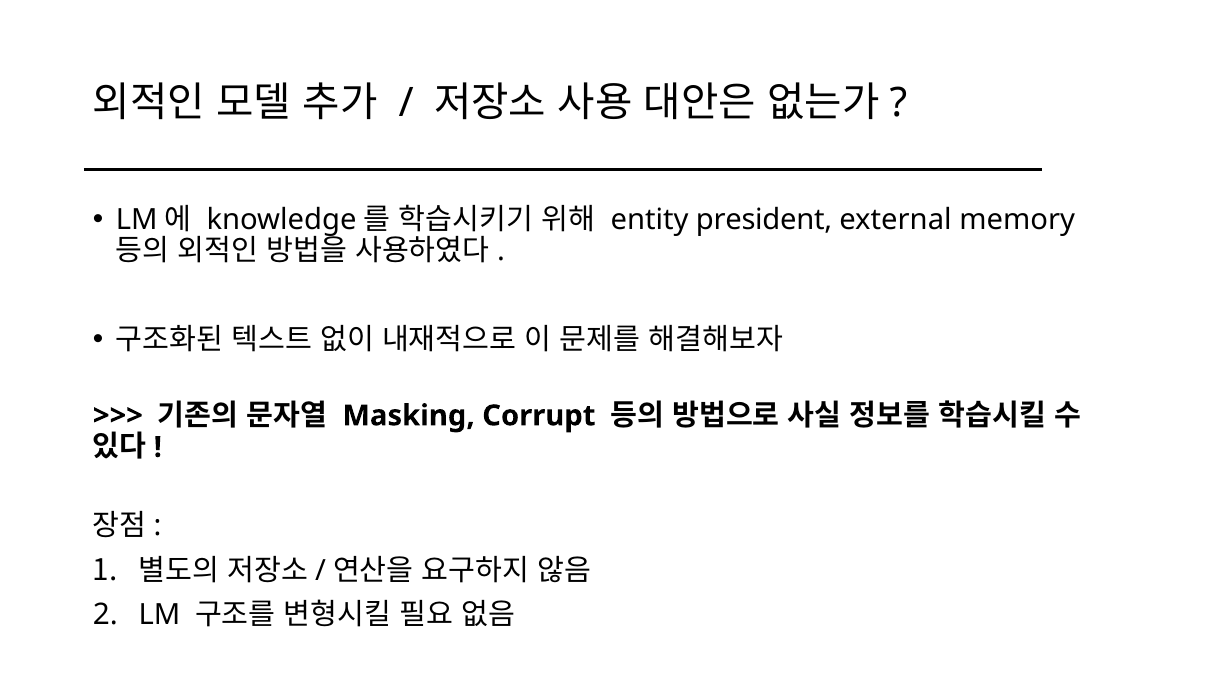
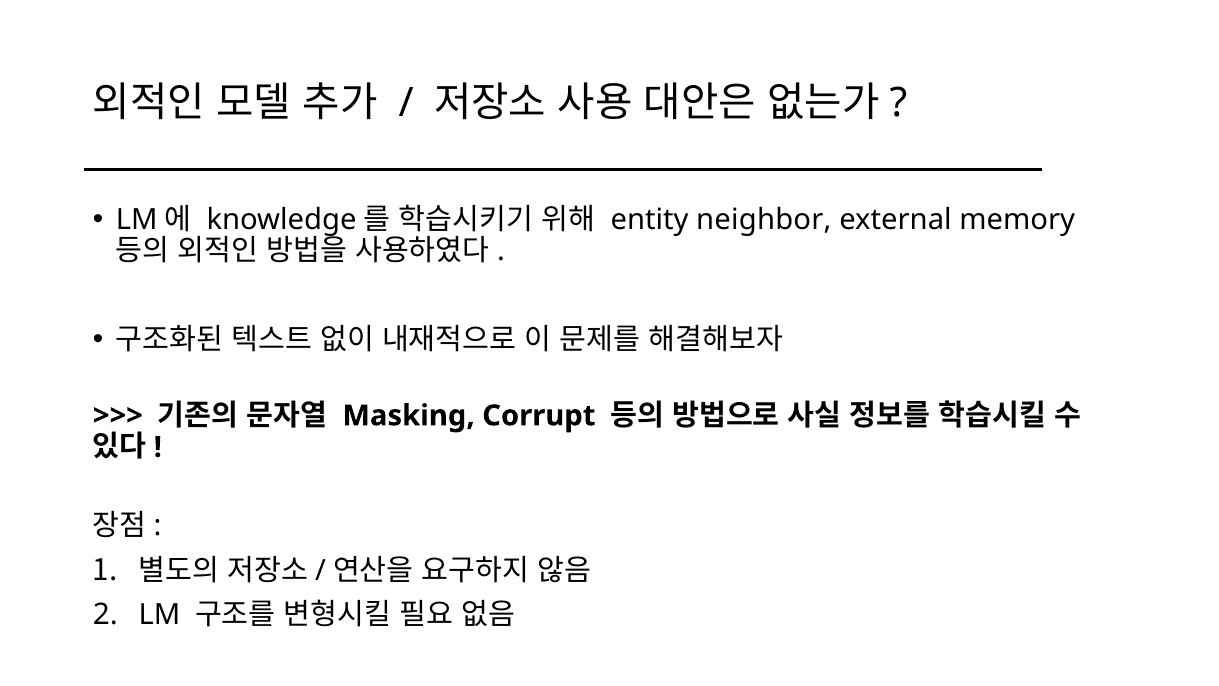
president: president -> neighbor
